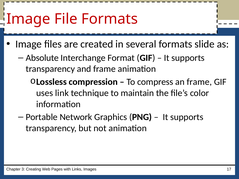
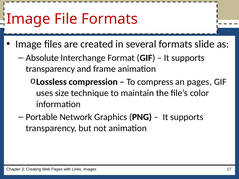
an frame: frame -> pages
link: link -> size
